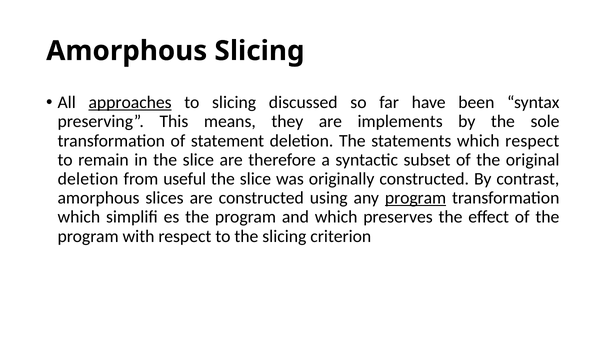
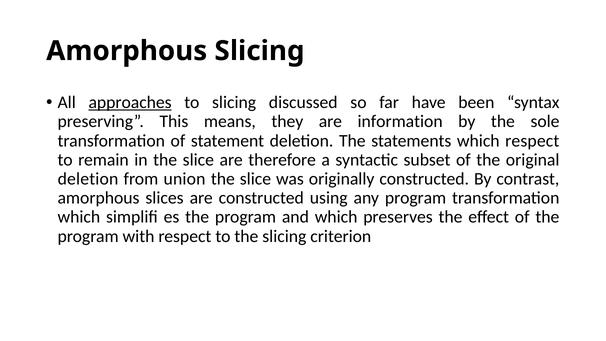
implements: implements -> information
useful: useful -> union
program at (416, 198) underline: present -> none
